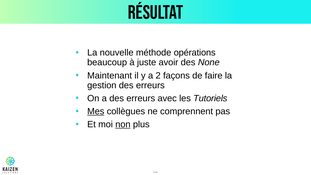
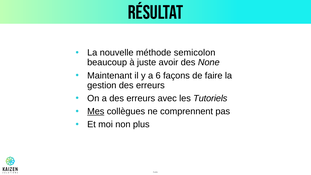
opérations: opérations -> semicolon
2: 2 -> 6
non underline: present -> none
